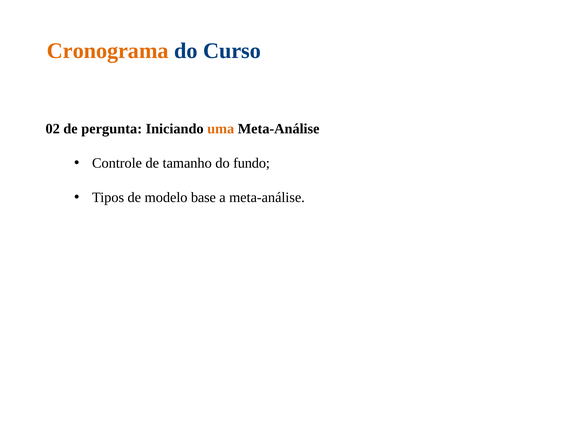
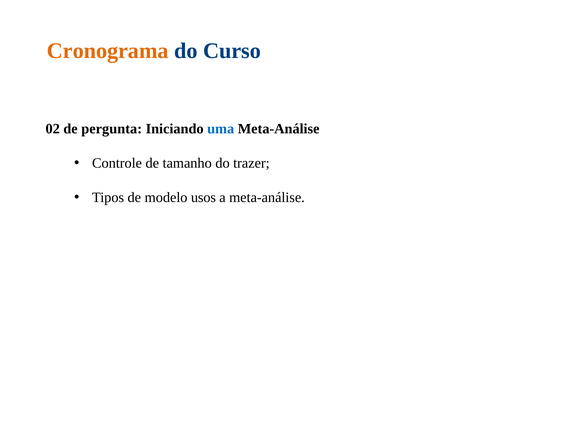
uma colour: orange -> blue
fundo: fundo -> trazer
base: base -> usos
